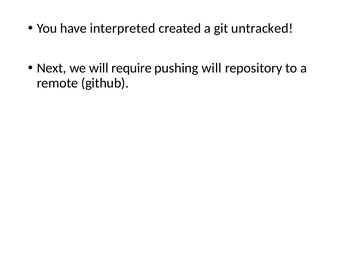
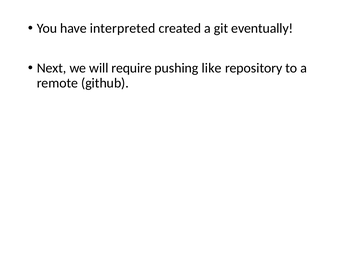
untracked: untracked -> eventually
pushing will: will -> like
